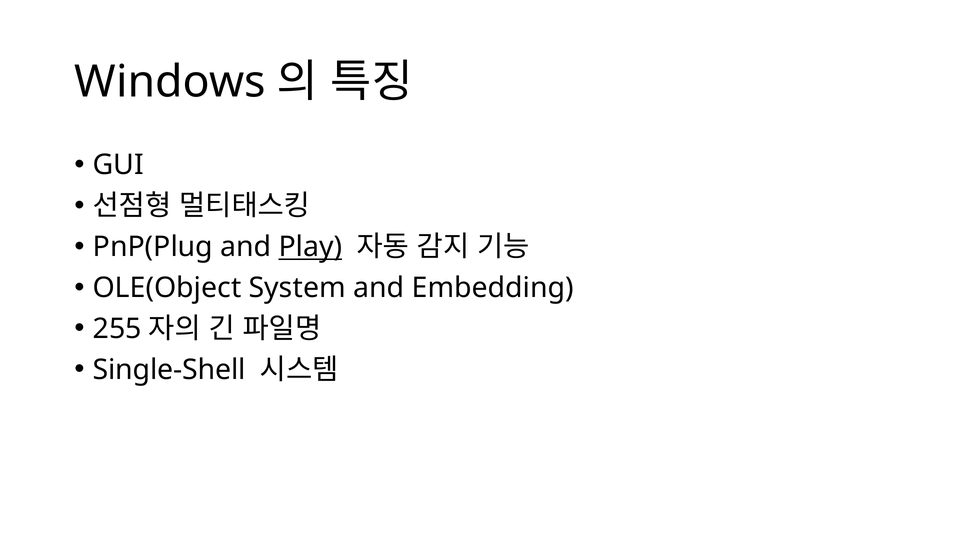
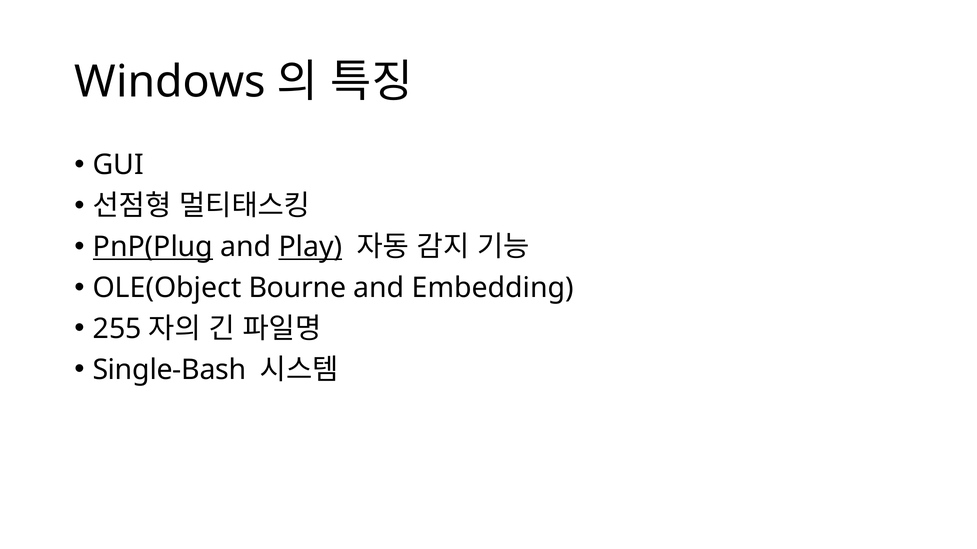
PnP(Plug underline: none -> present
System: System -> Bourne
Single-Shell: Single-Shell -> Single-Bash
